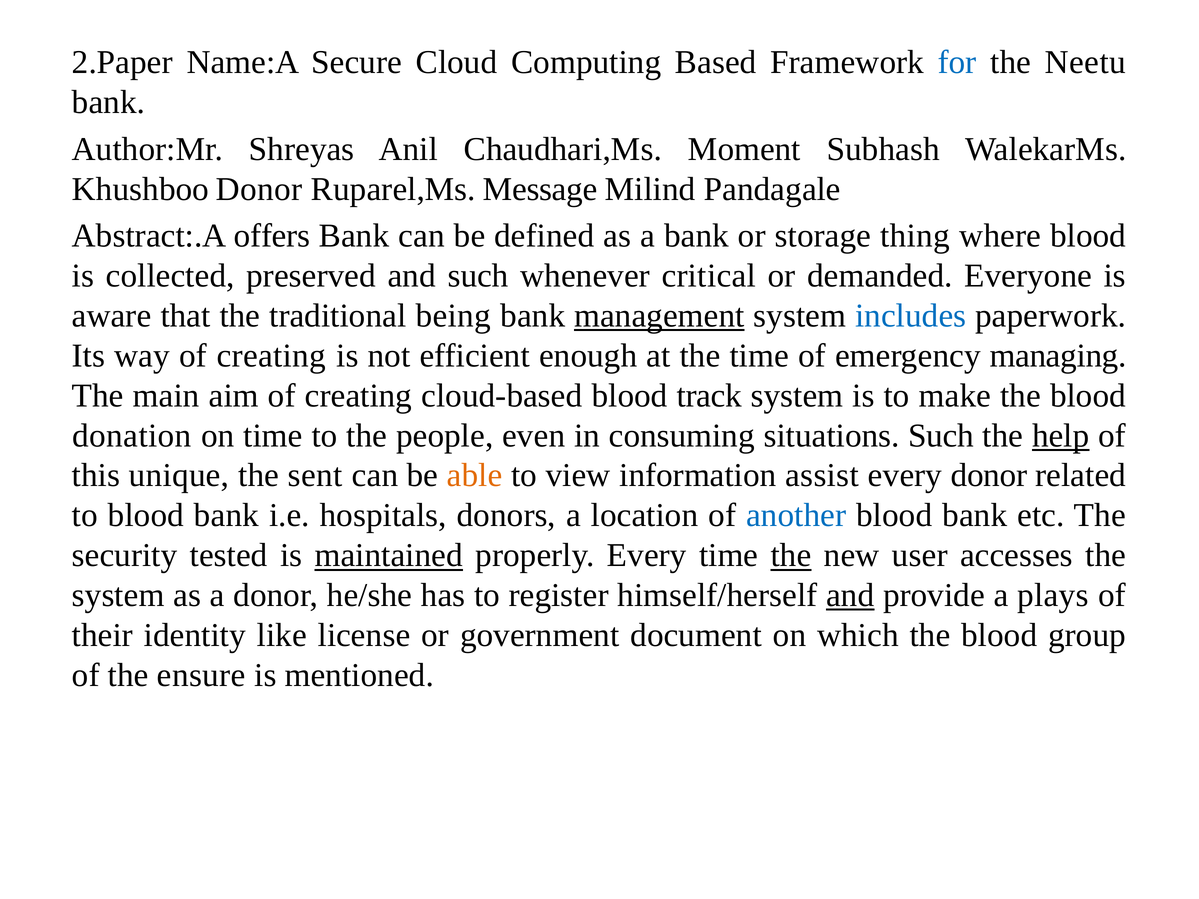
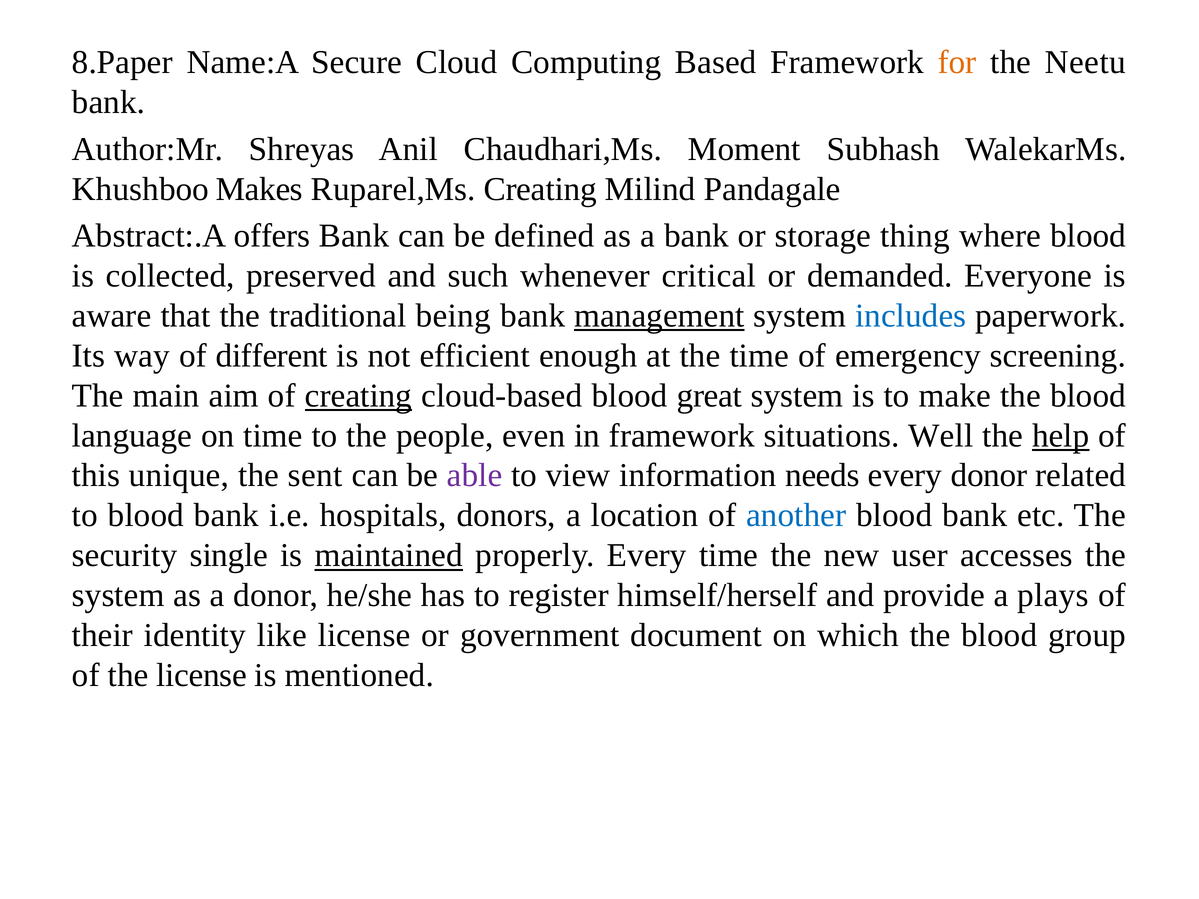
2.Paper: 2.Paper -> 8.Paper
for colour: blue -> orange
Khushboo Donor: Donor -> Makes
Ruparel,Ms Message: Message -> Creating
way of creating: creating -> different
managing: managing -> screening
creating at (358, 396) underline: none -> present
track: track -> great
donation: donation -> language
in consuming: consuming -> framework
situations Such: Such -> Well
able colour: orange -> purple
assist: assist -> needs
tested: tested -> single
the at (791, 556) underline: present -> none
and at (850, 596) underline: present -> none
the ensure: ensure -> license
